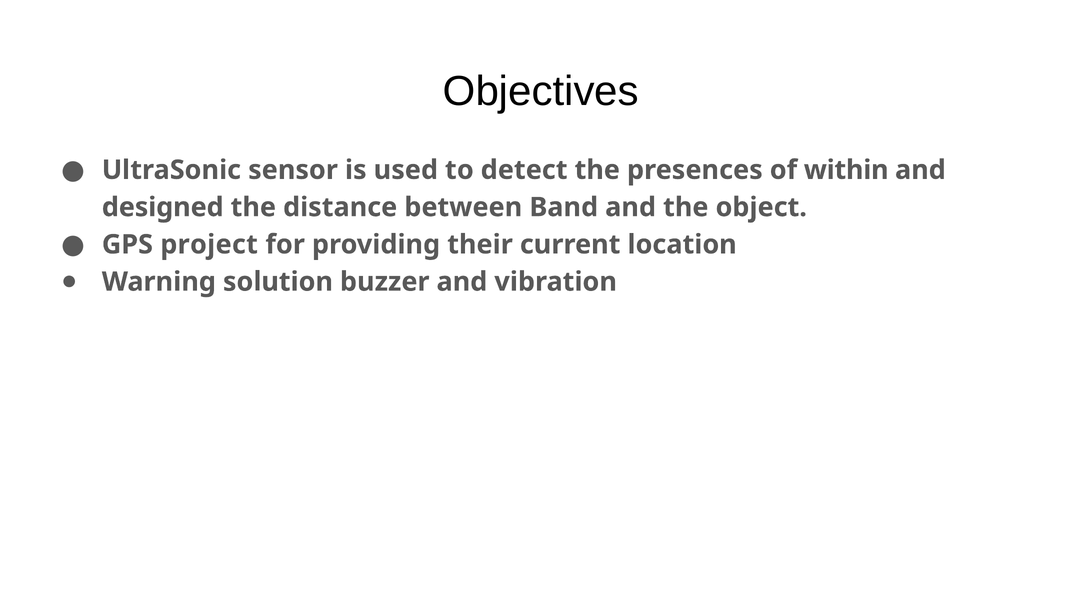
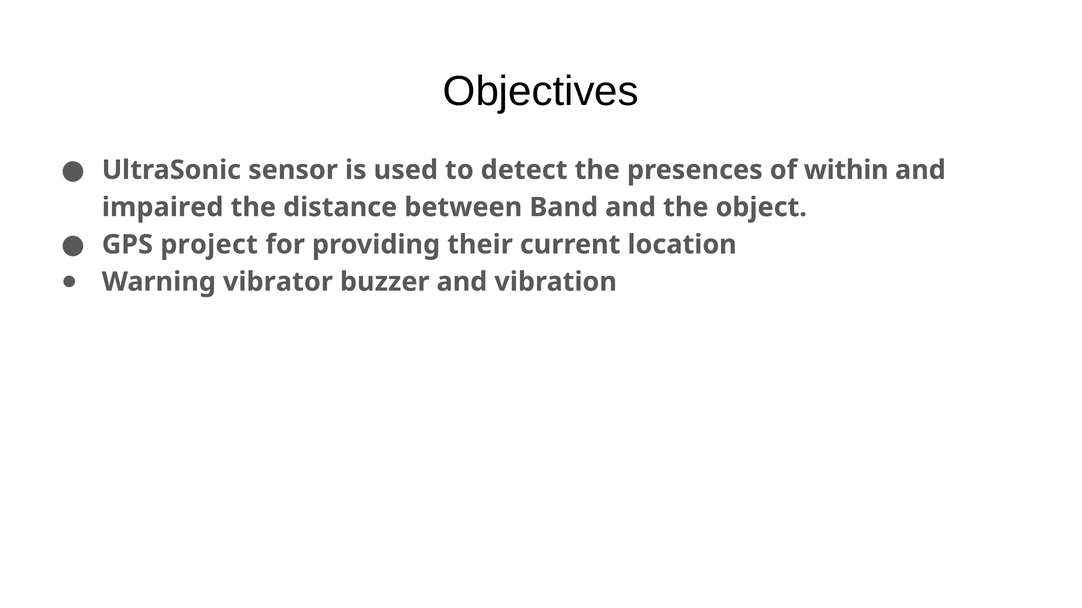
designed: designed -> impaired
solution: solution -> vibrator
